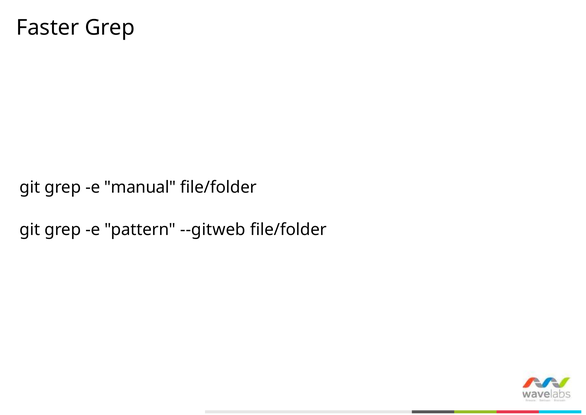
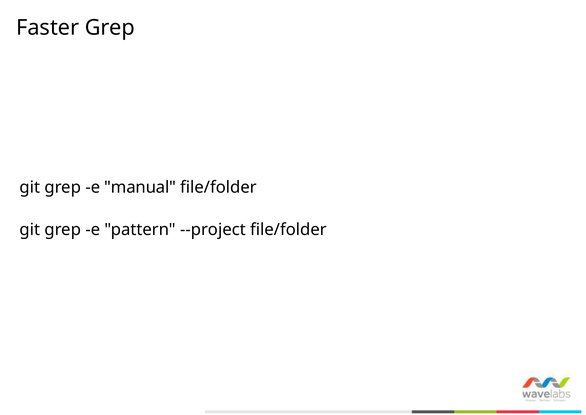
--gitweb: --gitweb -> --project
